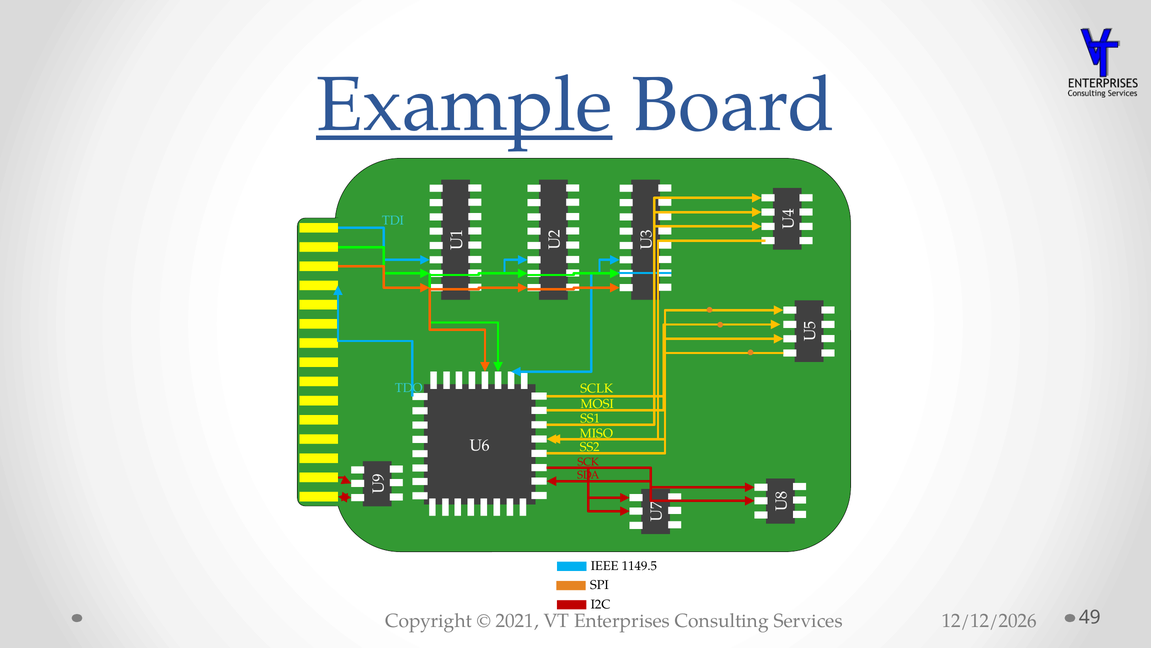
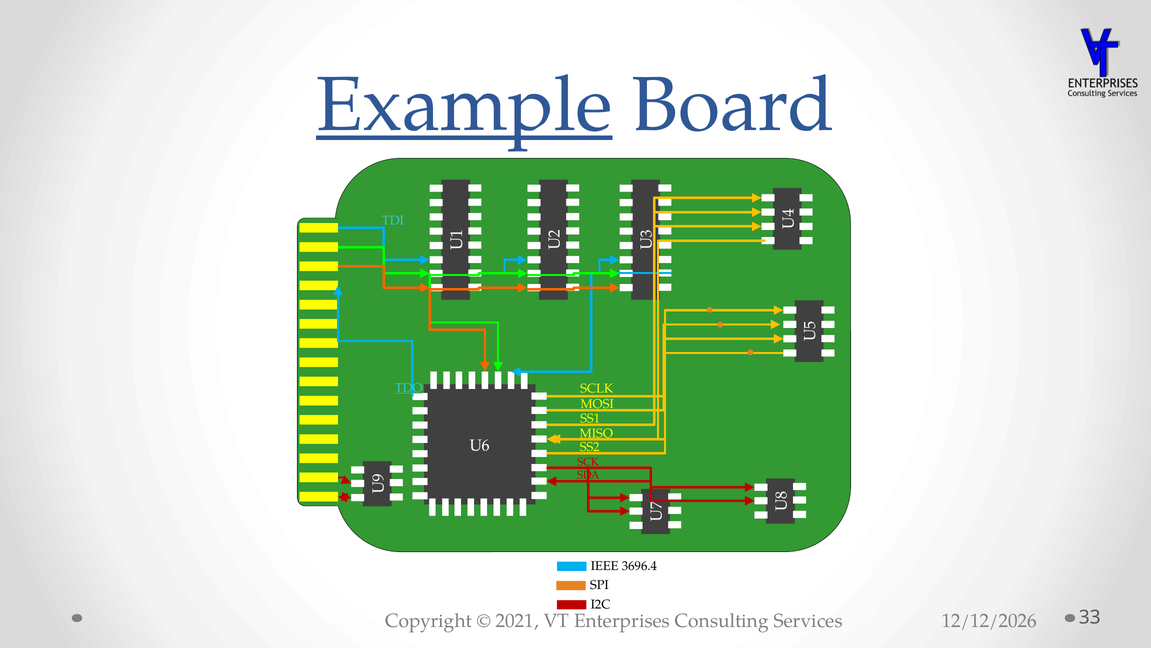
TDO underline: none -> present
1149.5: 1149.5 -> 3696.4
49: 49 -> 33
